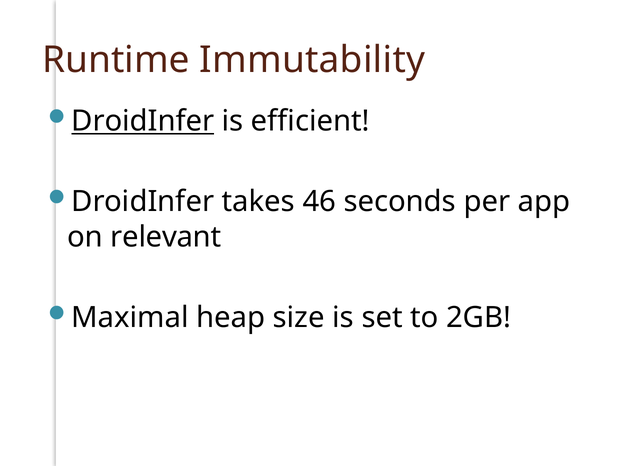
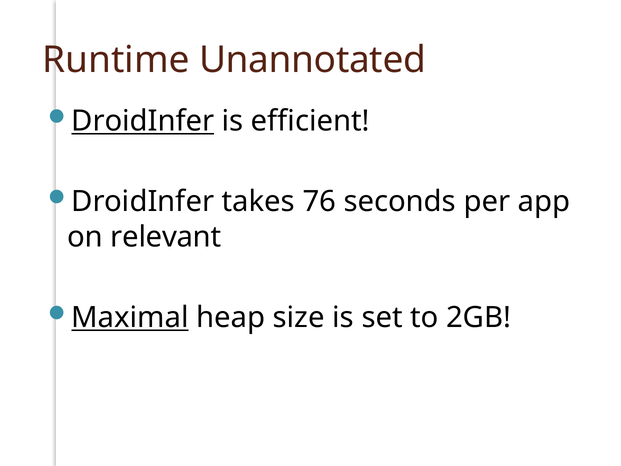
Immutability: Immutability -> Unannotated
46: 46 -> 76
Maximal underline: none -> present
